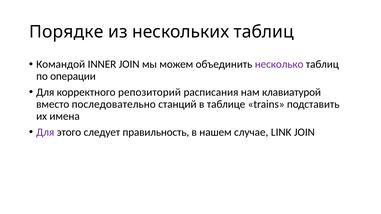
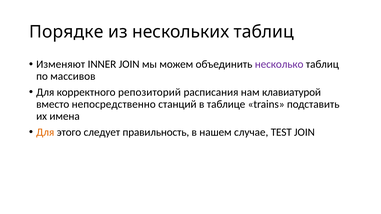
Командой: Командой -> Изменяют
операции: операции -> массивов
последовательно: последовательно -> непосредственно
Для at (45, 132) colour: purple -> orange
LINK: LINK -> TEST
